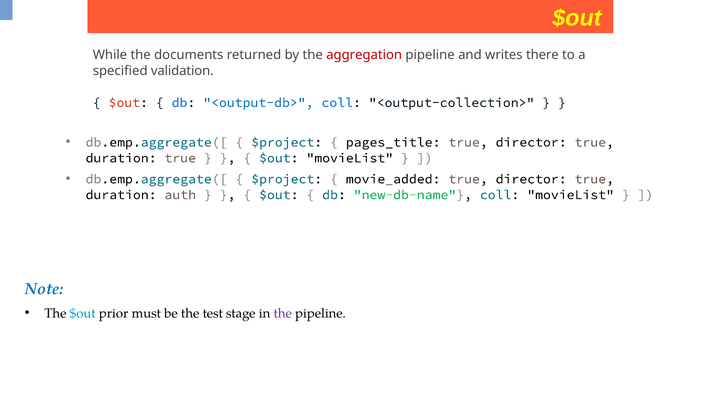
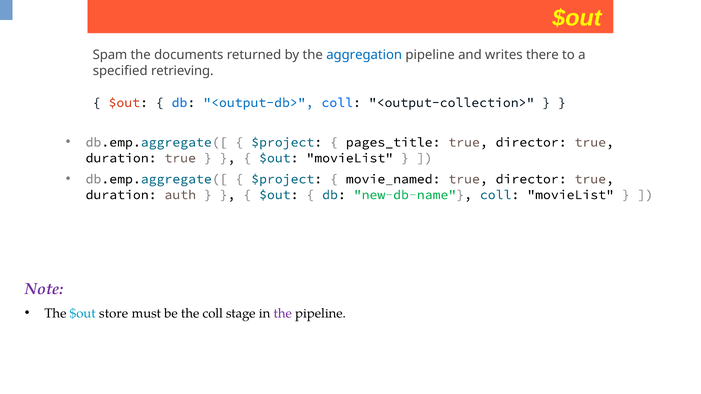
While: While -> Spam
aggregation colour: red -> blue
validation: validation -> retrieving
movie_added: movie_added -> movie_named
Note colour: blue -> purple
prior: prior -> store
the test: test -> coll
